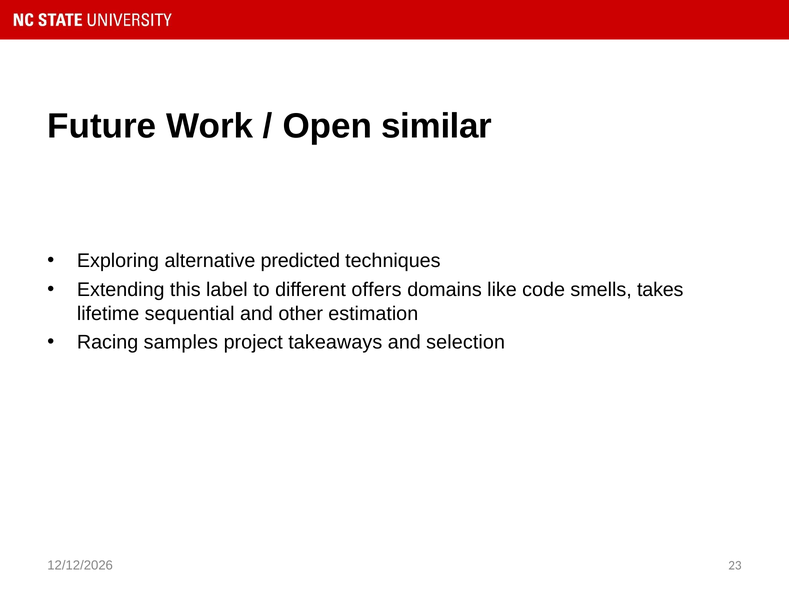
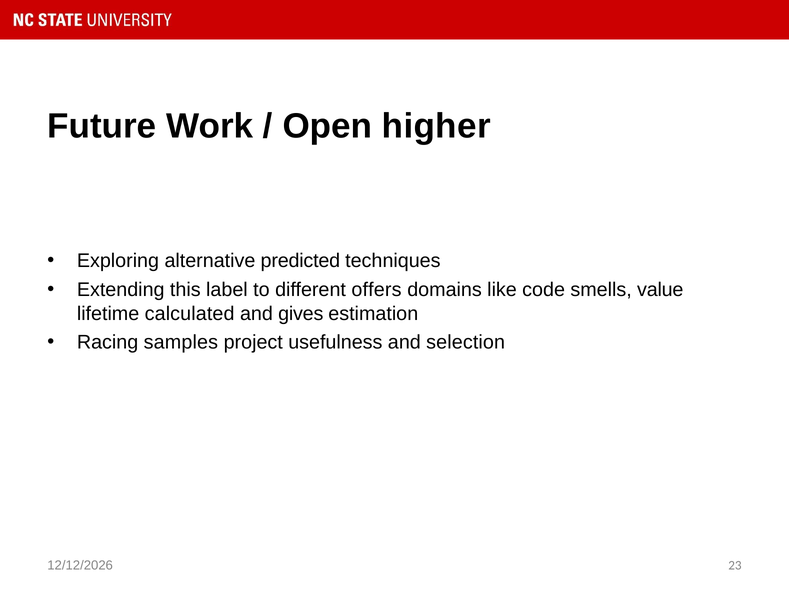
similar: similar -> higher
takes: takes -> value
sequential: sequential -> calculated
other: other -> gives
takeaways: takeaways -> usefulness
